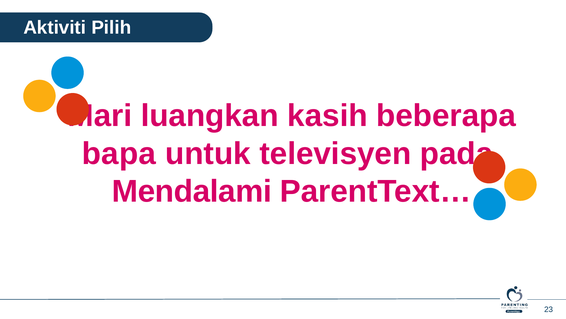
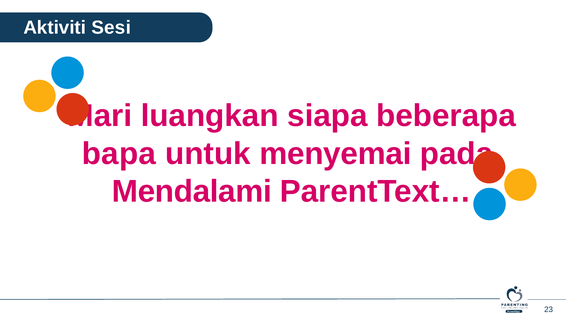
Pilih: Pilih -> Sesi
kasih: kasih -> siapa
televisyen: televisyen -> menyemai
